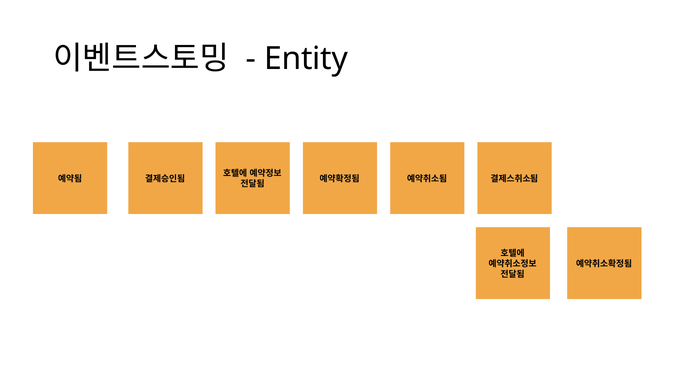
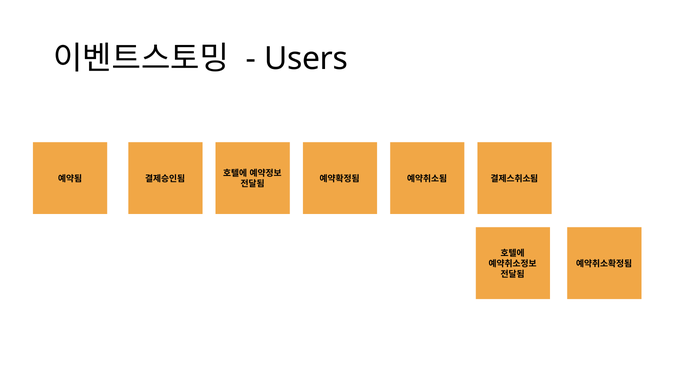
Entity: Entity -> Users
